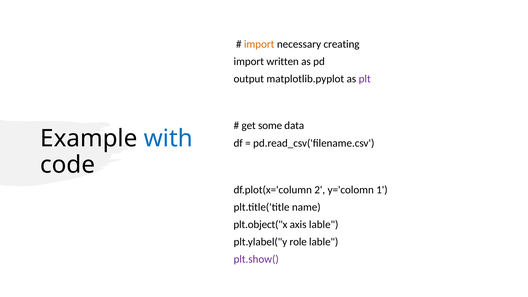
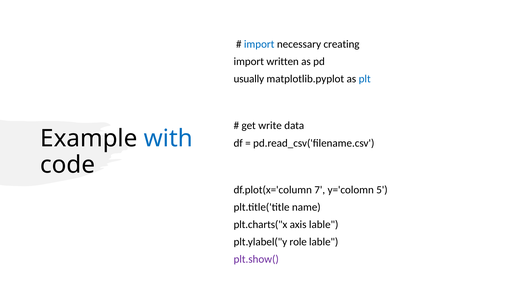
import at (259, 44) colour: orange -> blue
output: output -> usually
plt colour: purple -> blue
some: some -> write
2: 2 -> 7
1: 1 -> 5
plt.object("x: plt.object("x -> plt.charts("x
